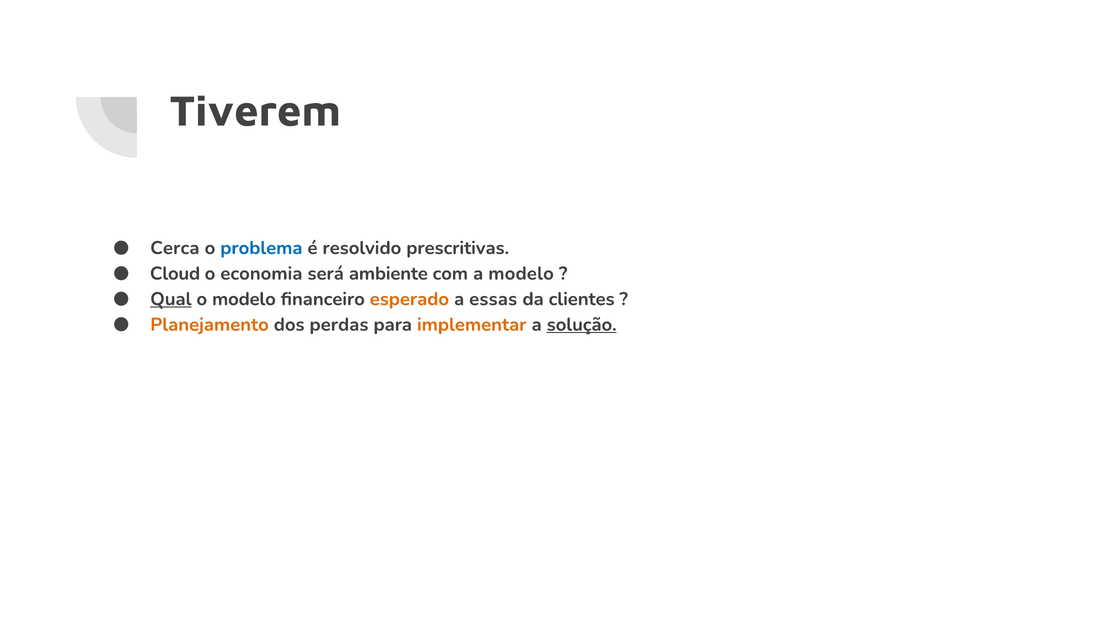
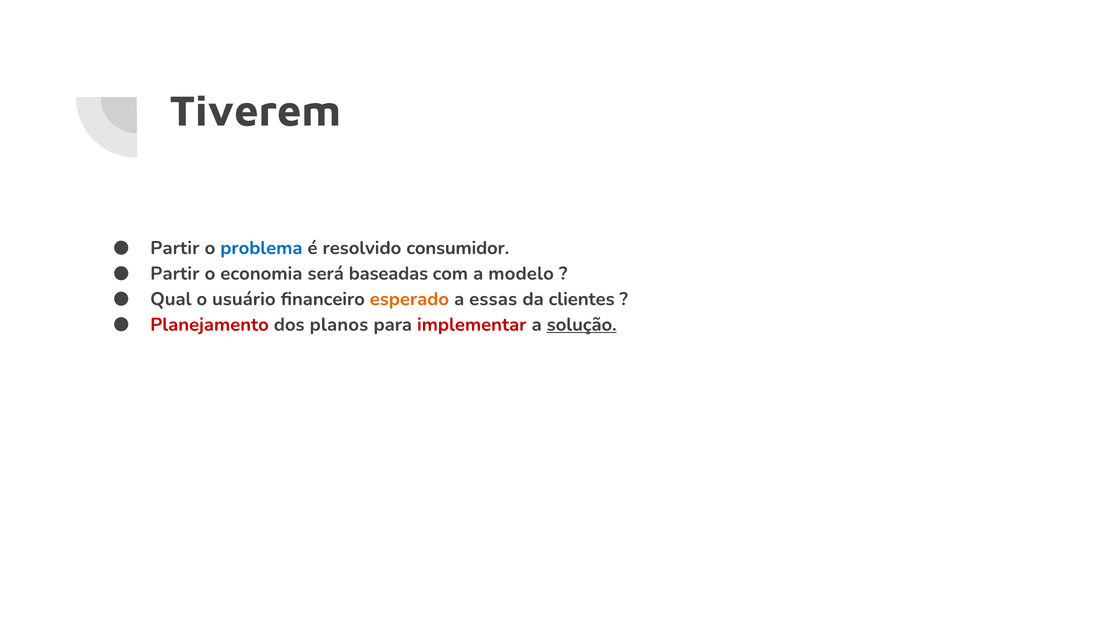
Cerca at (175, 248): Cerca -> Partir
prescritivas: prescritivas -> consumidor
Cloud at (175, 274): Cloud -> Partir
ambiente: ambiente -> baseadas
Qual underline: present -> none
o modelo: modelo -> usuário
Planejamento colour: orange -> red
perdas: perdas -> planos
implementar colour: orange -> red
